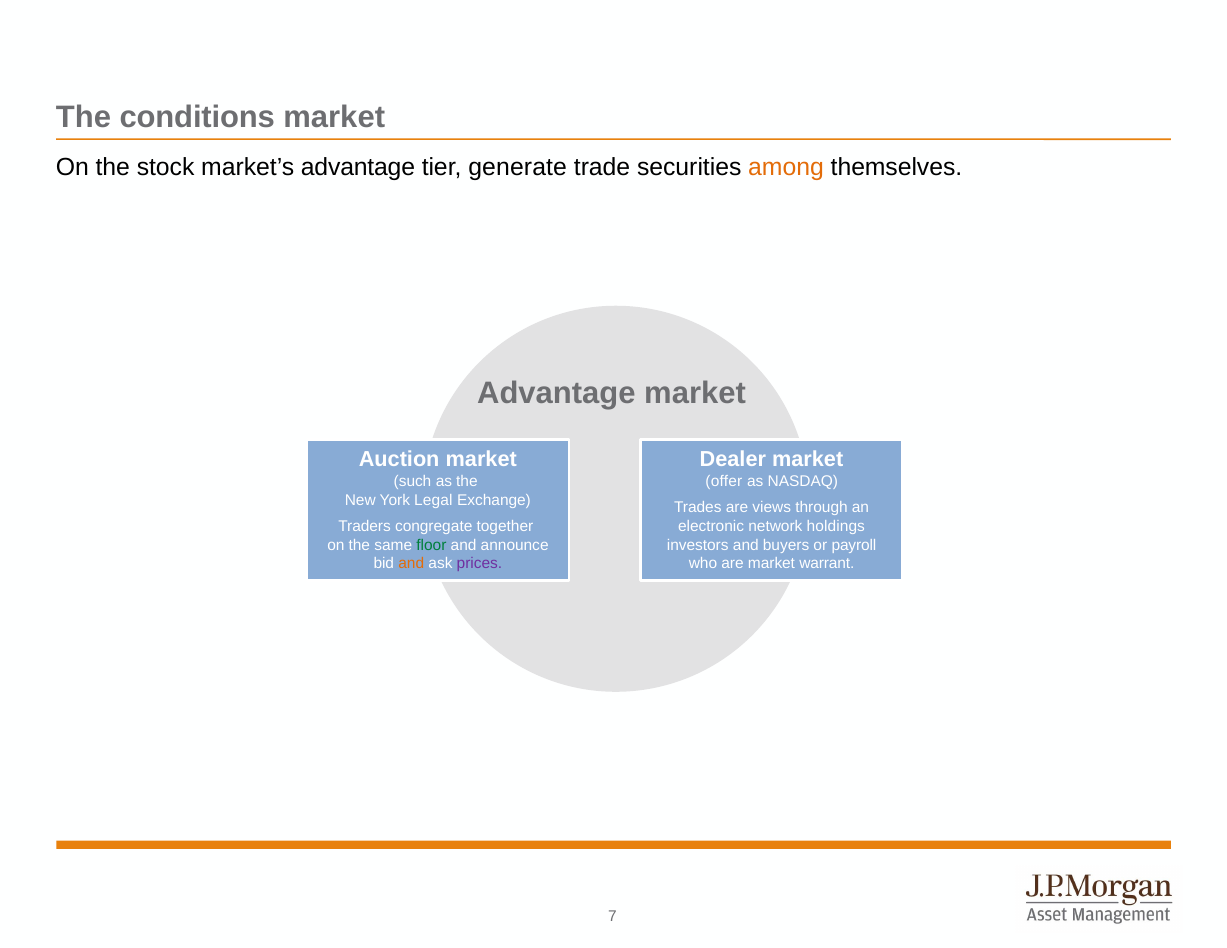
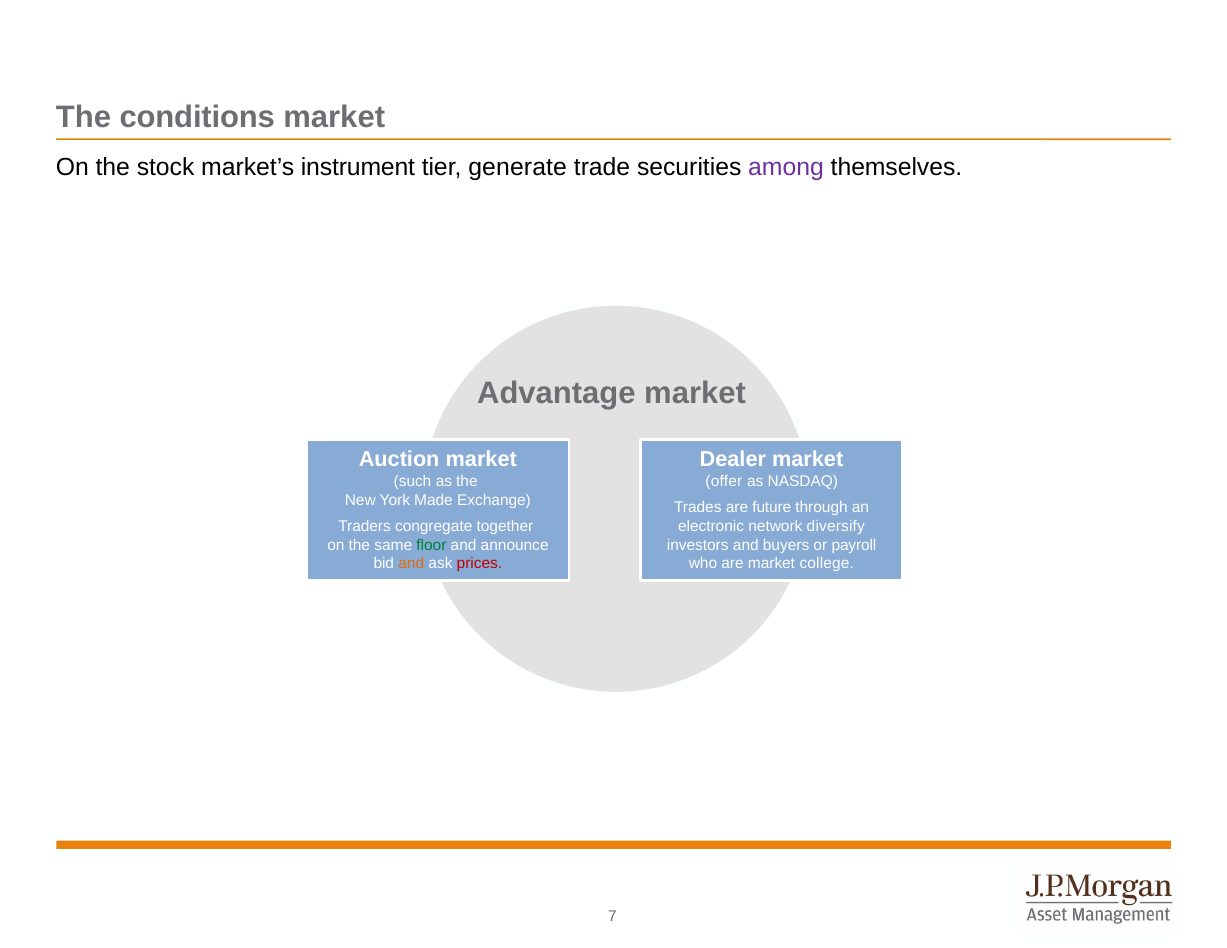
market’s advantage: advantage -> instrument
among colour: orange -> purple
Legal: Legal -> Made
views: views -> future
holdings: holdings -> diversify
prices colour: purple -> red
warrant: warrant -> college
